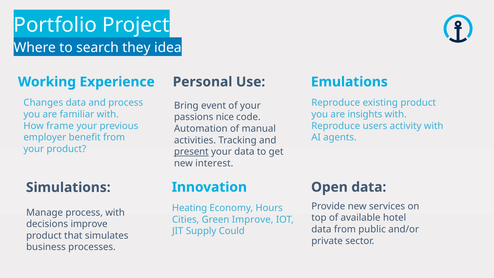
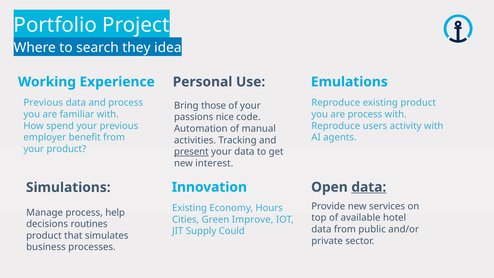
Changes at (43, 103): Changes -> Previous
event: event -> those
are insights: insights -> process
frame: frame -> spend
data at (369, 187) underline: none -> present
Heating at (190, 208): Heating -> Existing
process with: with -> help
decisions improve: improve -> routines
